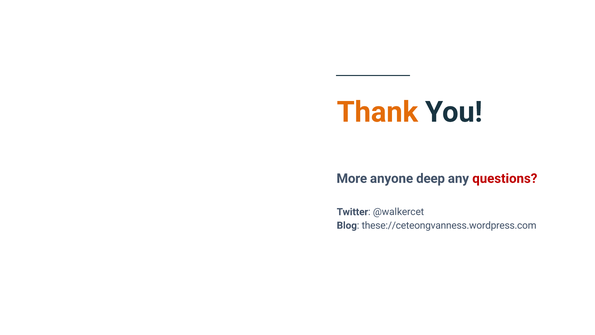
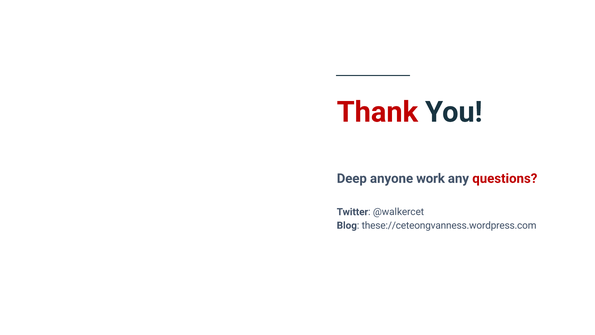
Thank colour: orange -> red
More: More -> Deep
deep: deep -> work
